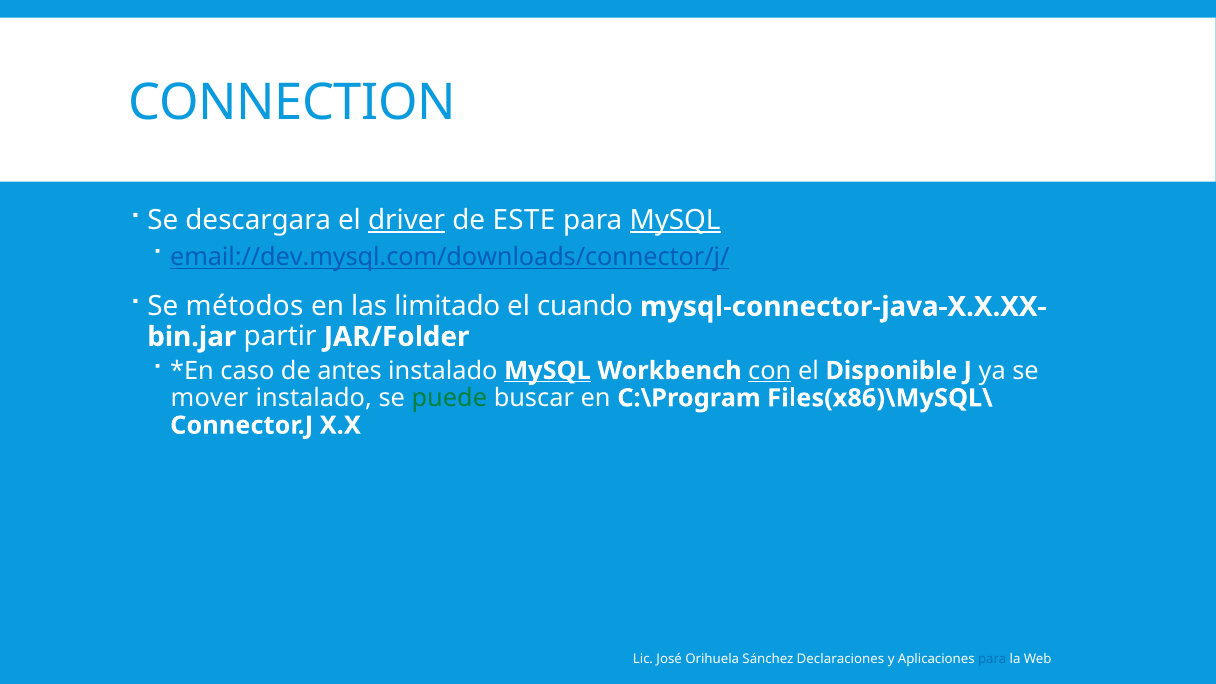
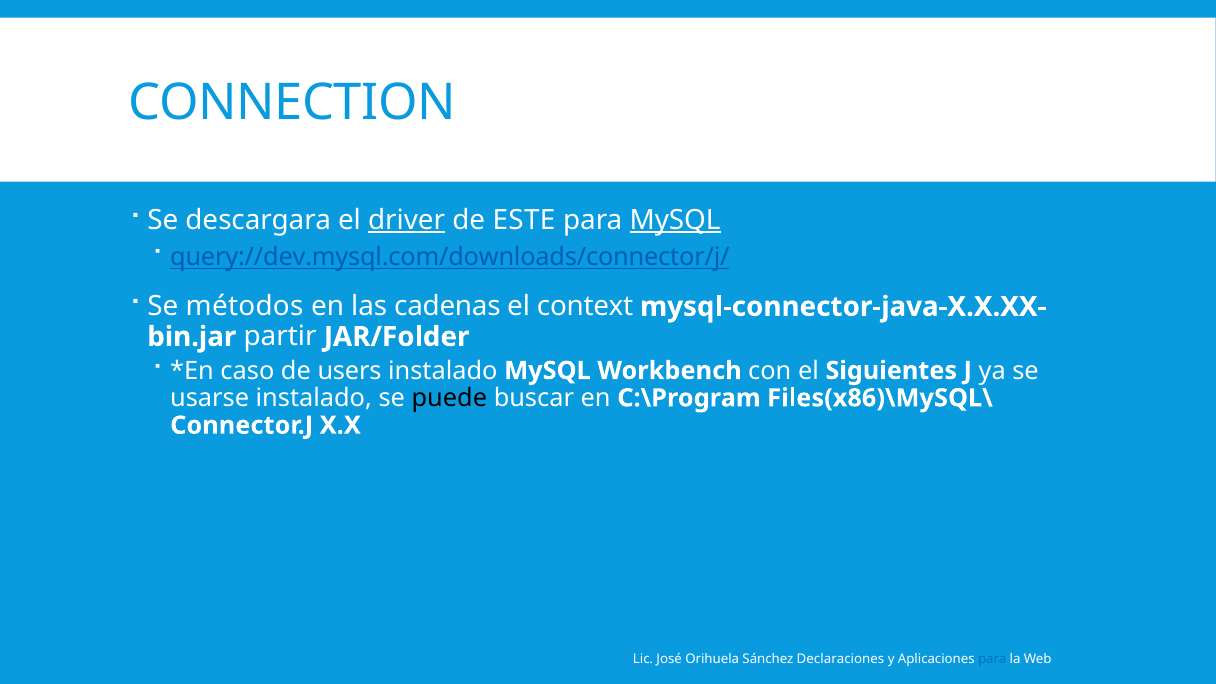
email://dev.mysql.com/downloads/connector/j/: email://dev.mysql.com/downloads/connector/j/ -> query://dev.mysql.com/downloads/connector/j/
limitado: limitado -> cadenas
cuando: cuando -> context
antes: antes -> users
MySQL at (547, 371) underline: present -> none
con underline: present -> none
Disponible: Disponible -> Siguientes
mover: mover -> usarse
puede colour: green -> black
